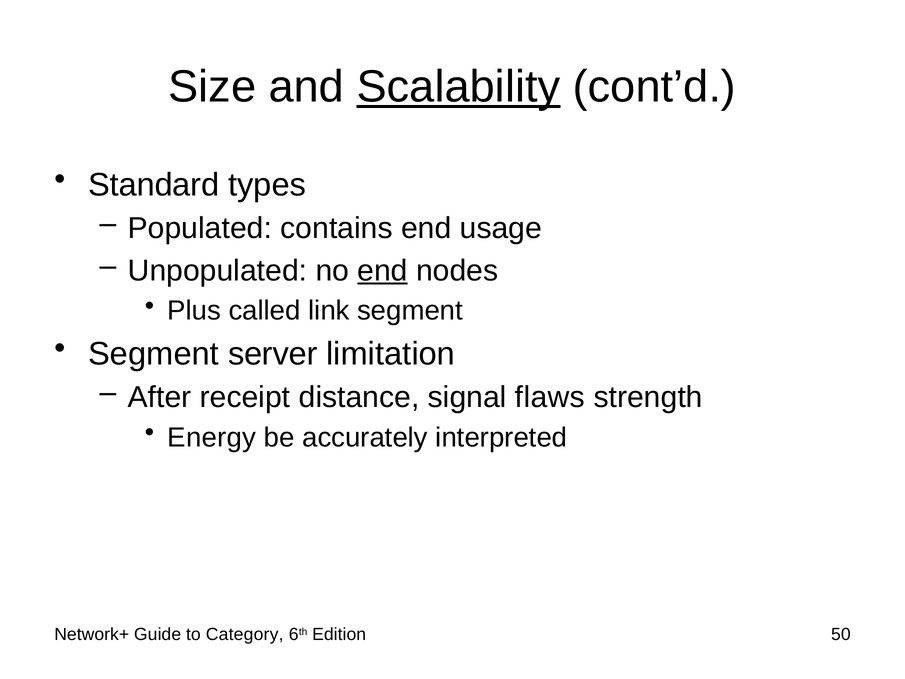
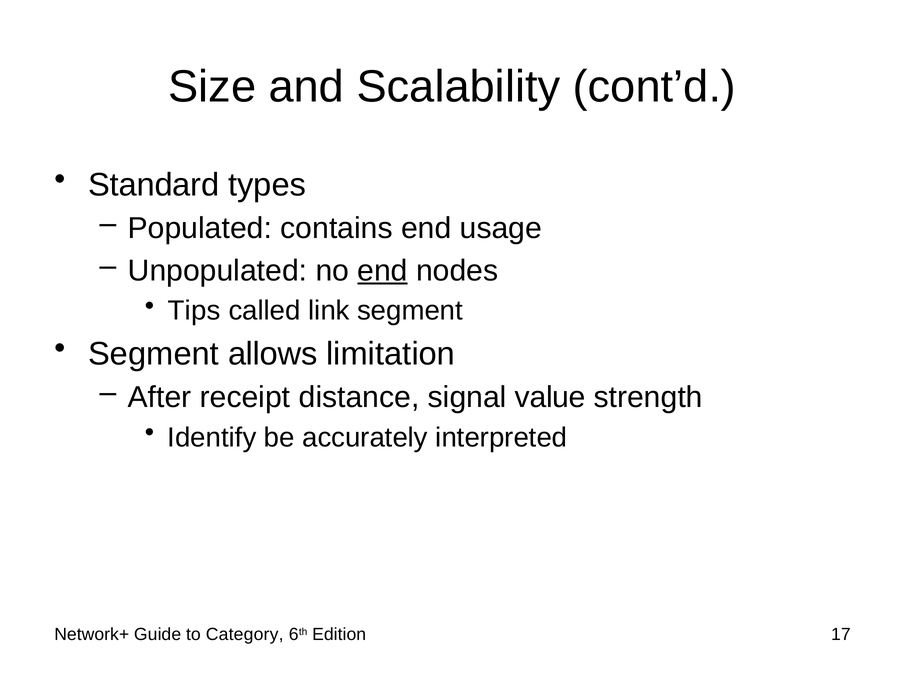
Scalability underline: present -> none
Plus: Plus -> Tips
server: server -> allows
flaws: flaws -> value
Energy: Energy -> Identify
50: 50 -> 17
